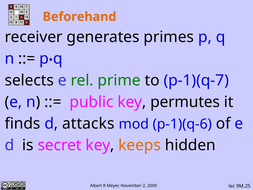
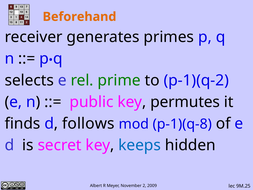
p-1)(q-7: p-1)(q-7 -> p-1)(q-2
attacks: attacks -> follows
p-1)(q-6: p-1)(q-6 -> p-1)(q-8
keeps colour: orange -> blue
